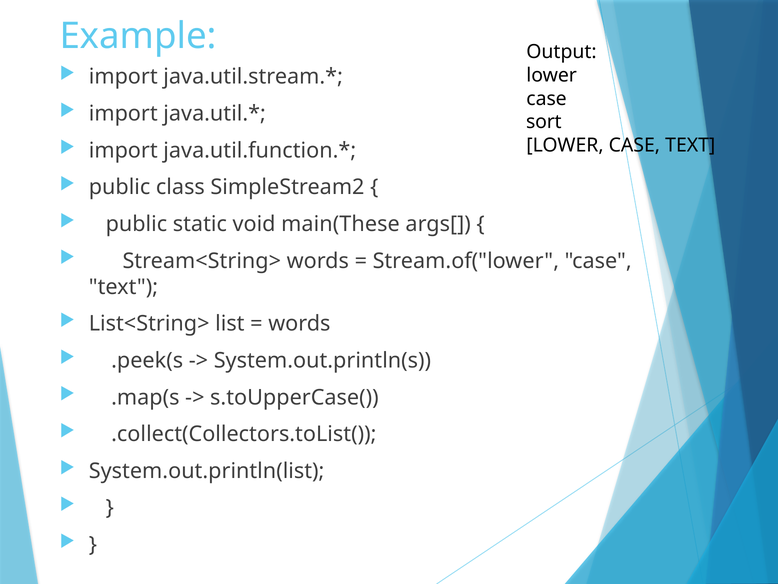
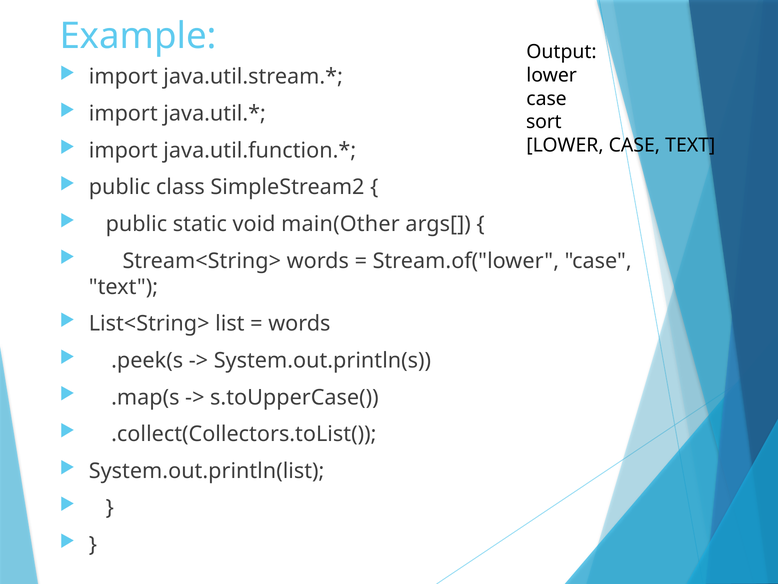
main(These: main(These -> main(Other
